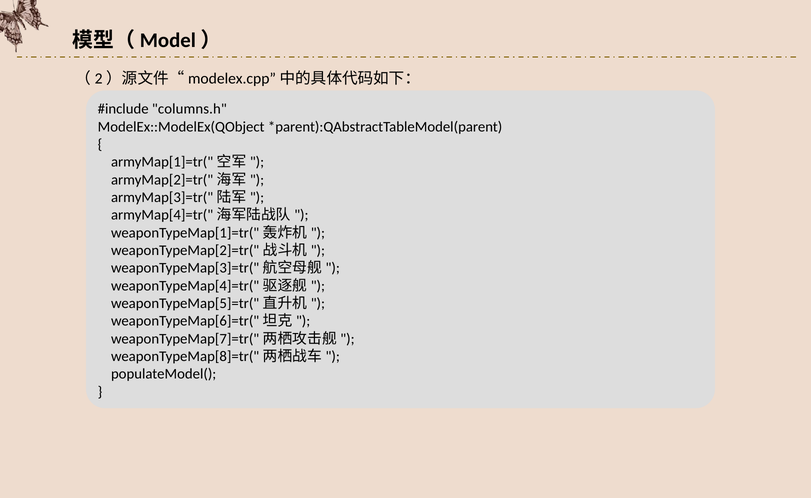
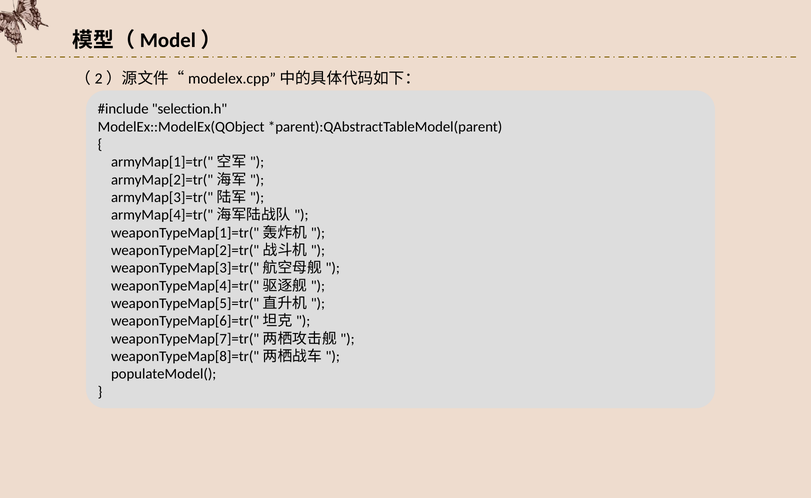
columns.h: columns.h -> selection.h
